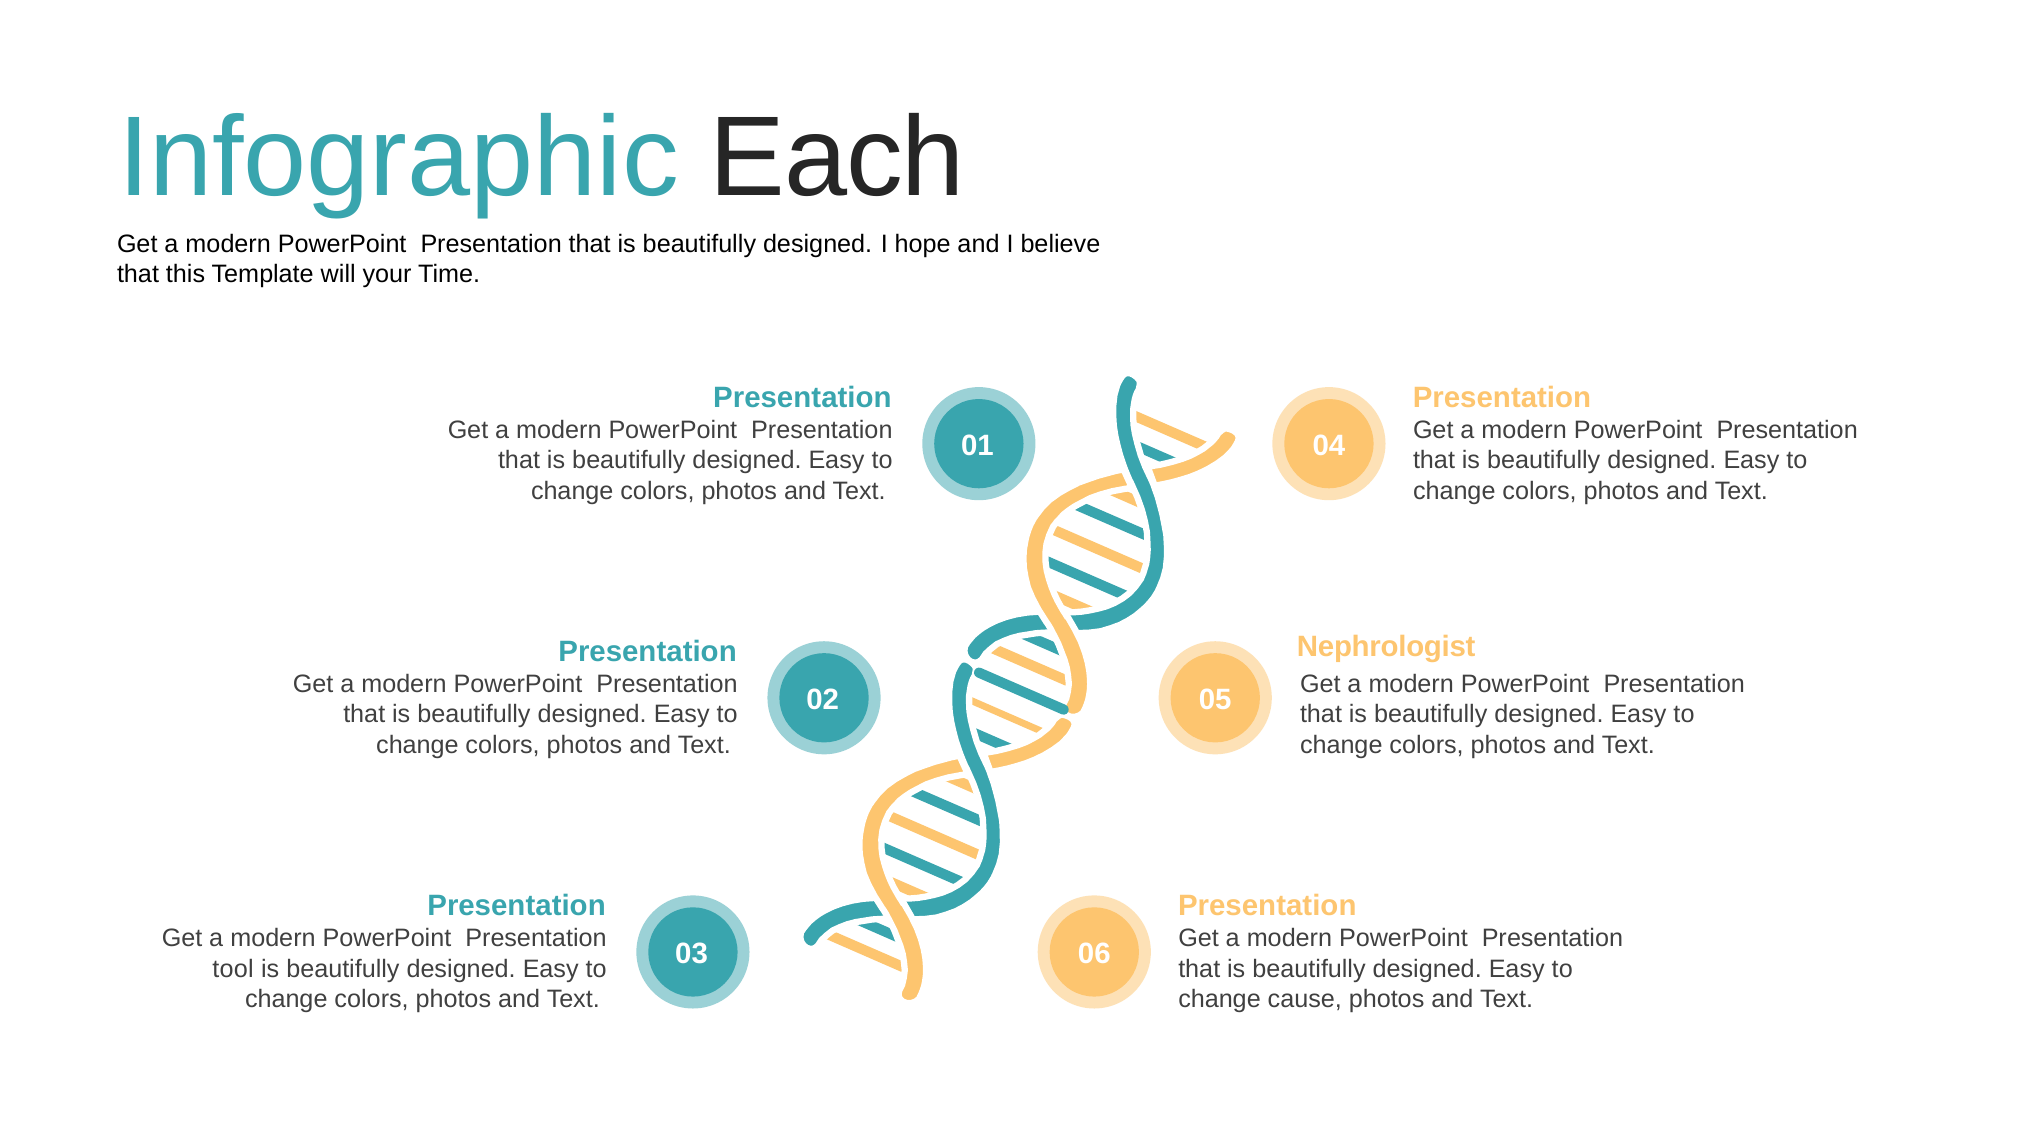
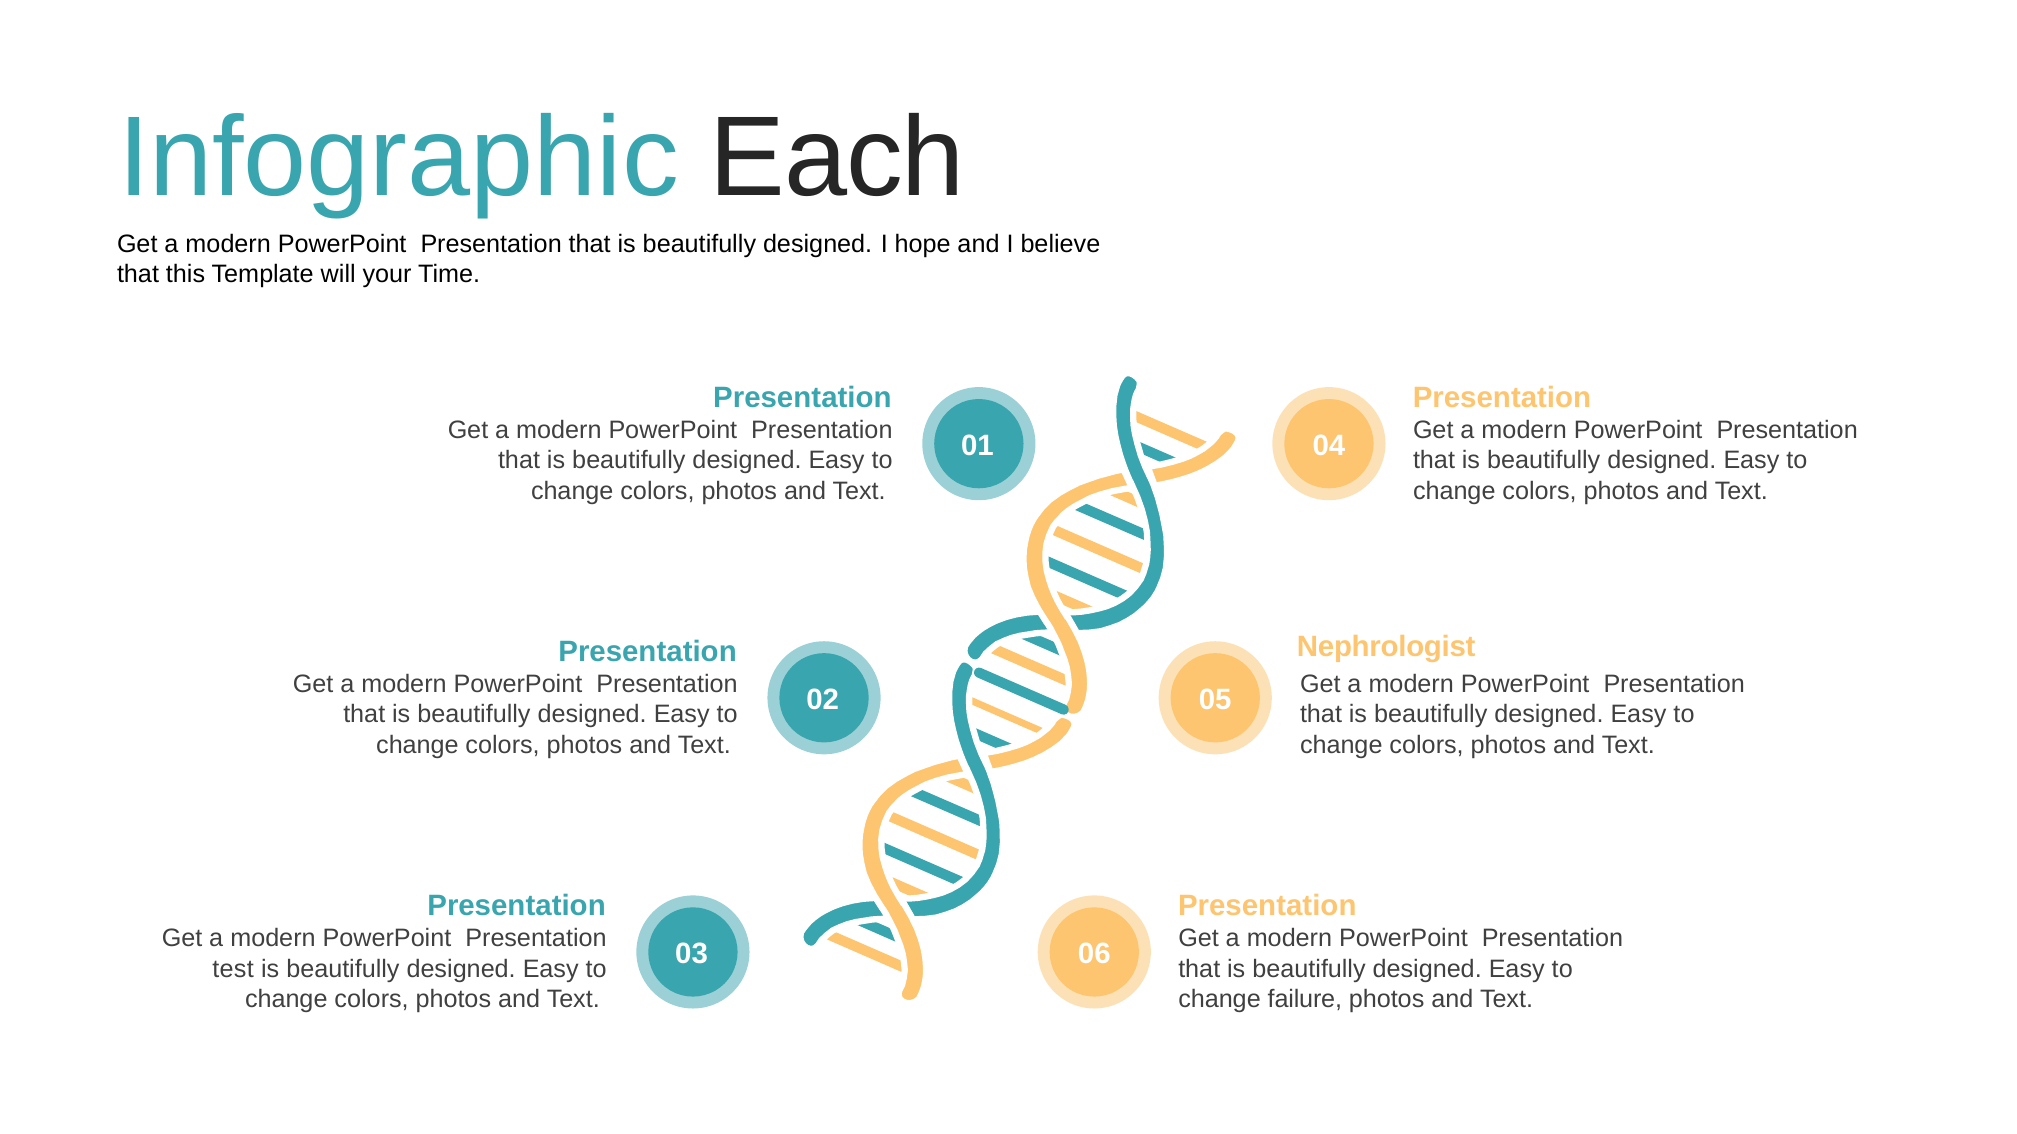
tool: tool -> test
cause: cause -> failure
